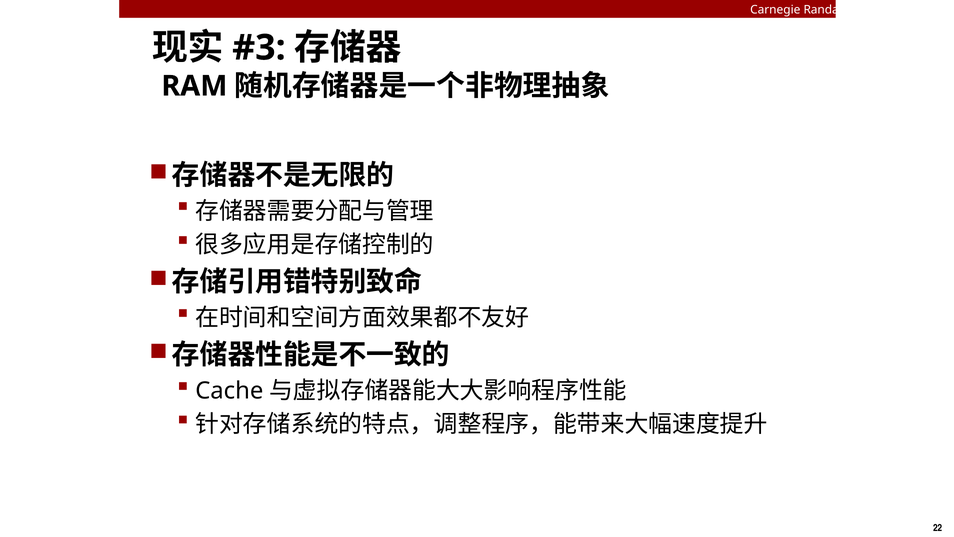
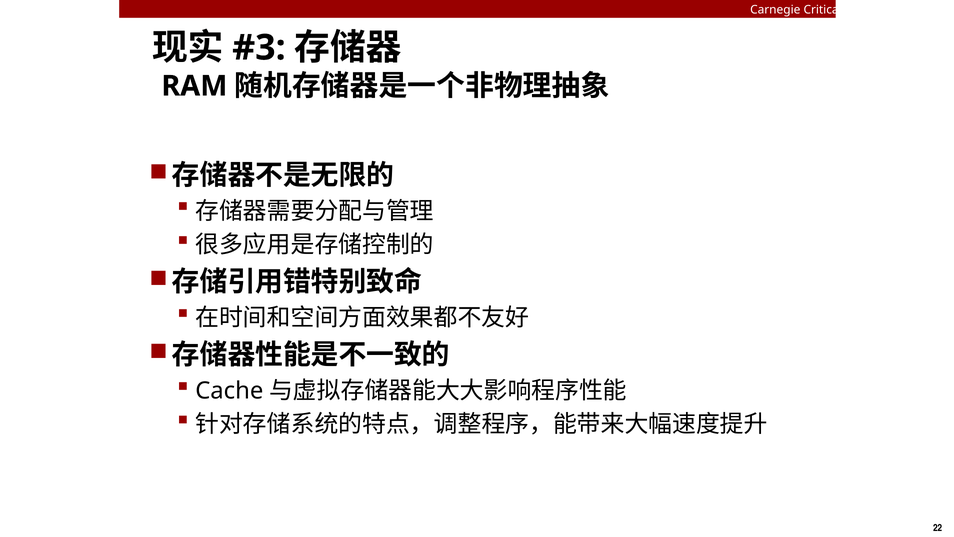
Randal: Randal -> Critical
